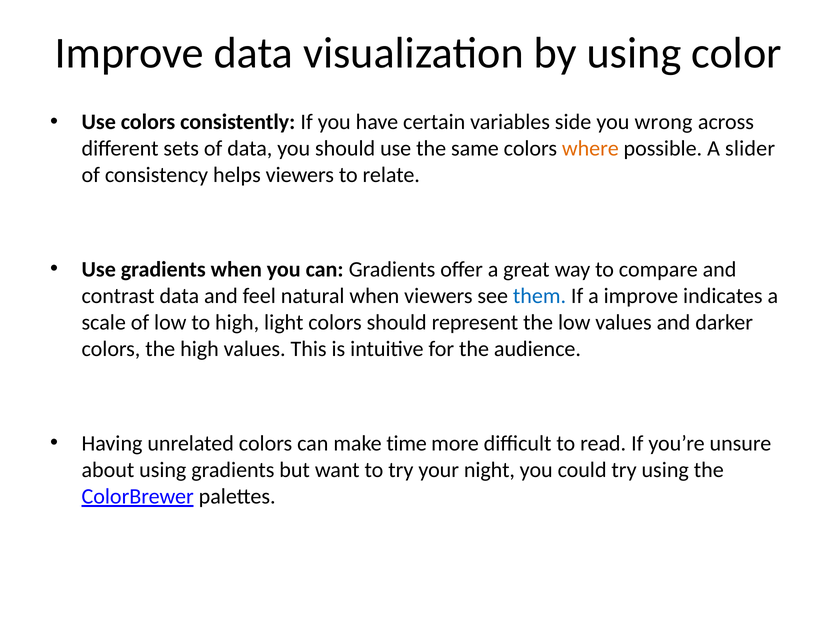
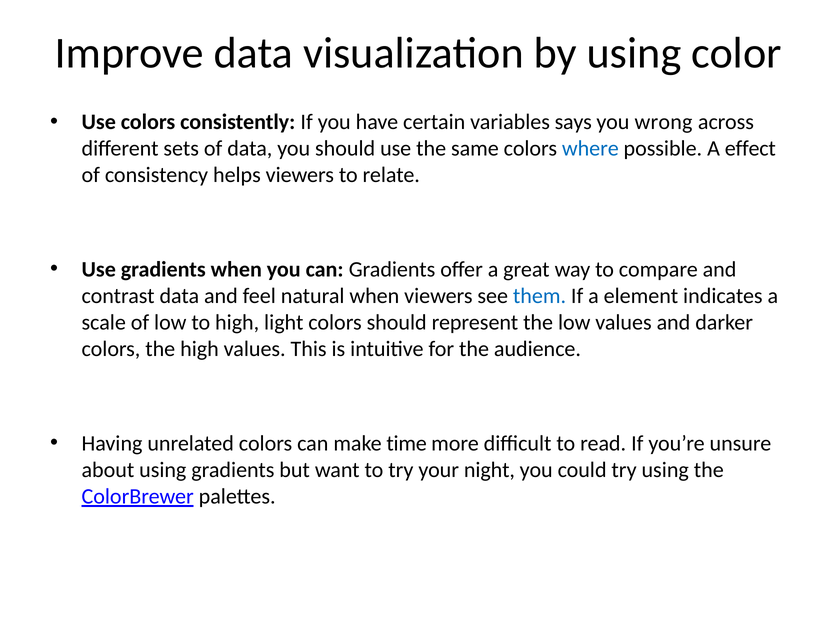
side: side -> says
where colour: orange -> blue
slider: slider -> effect
a improve: improve -> element
